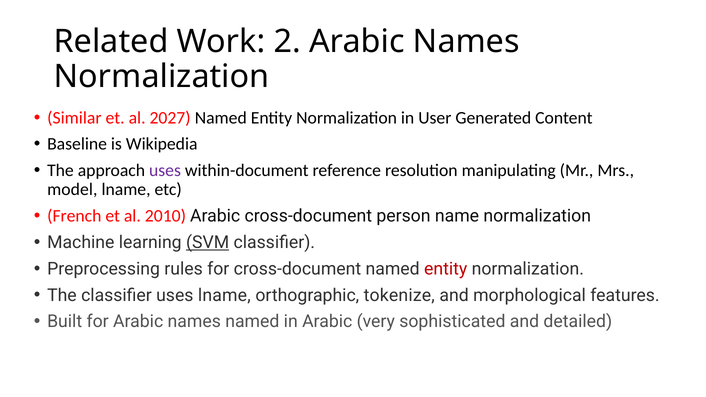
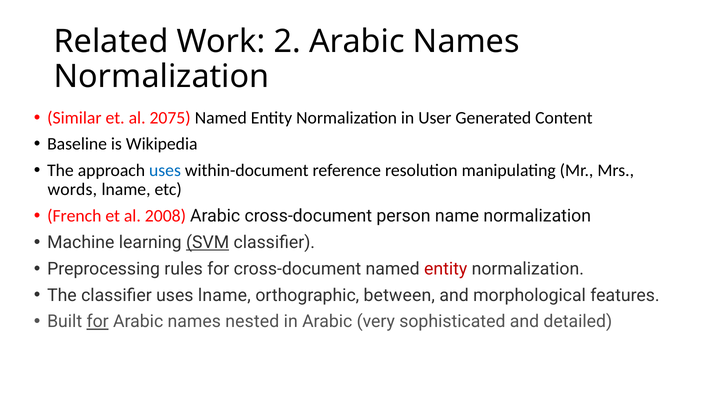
2027: 2027 -> 2075
uses at (165, 171) colour: purple -> blue
model: model -> words
2010: 2010 -> 2008
tokenize: tokenize -> between
for at (98, 322) underline: none -> present
names named: named -> nested
